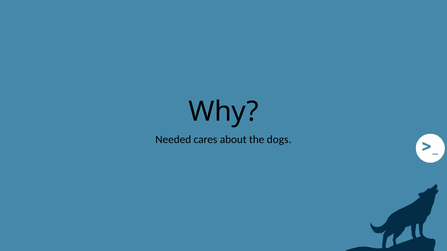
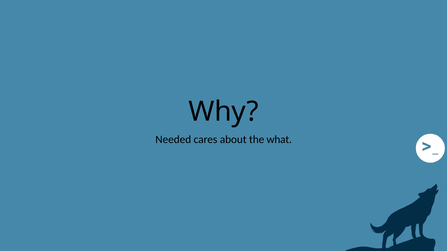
dogs: dogs -> what
